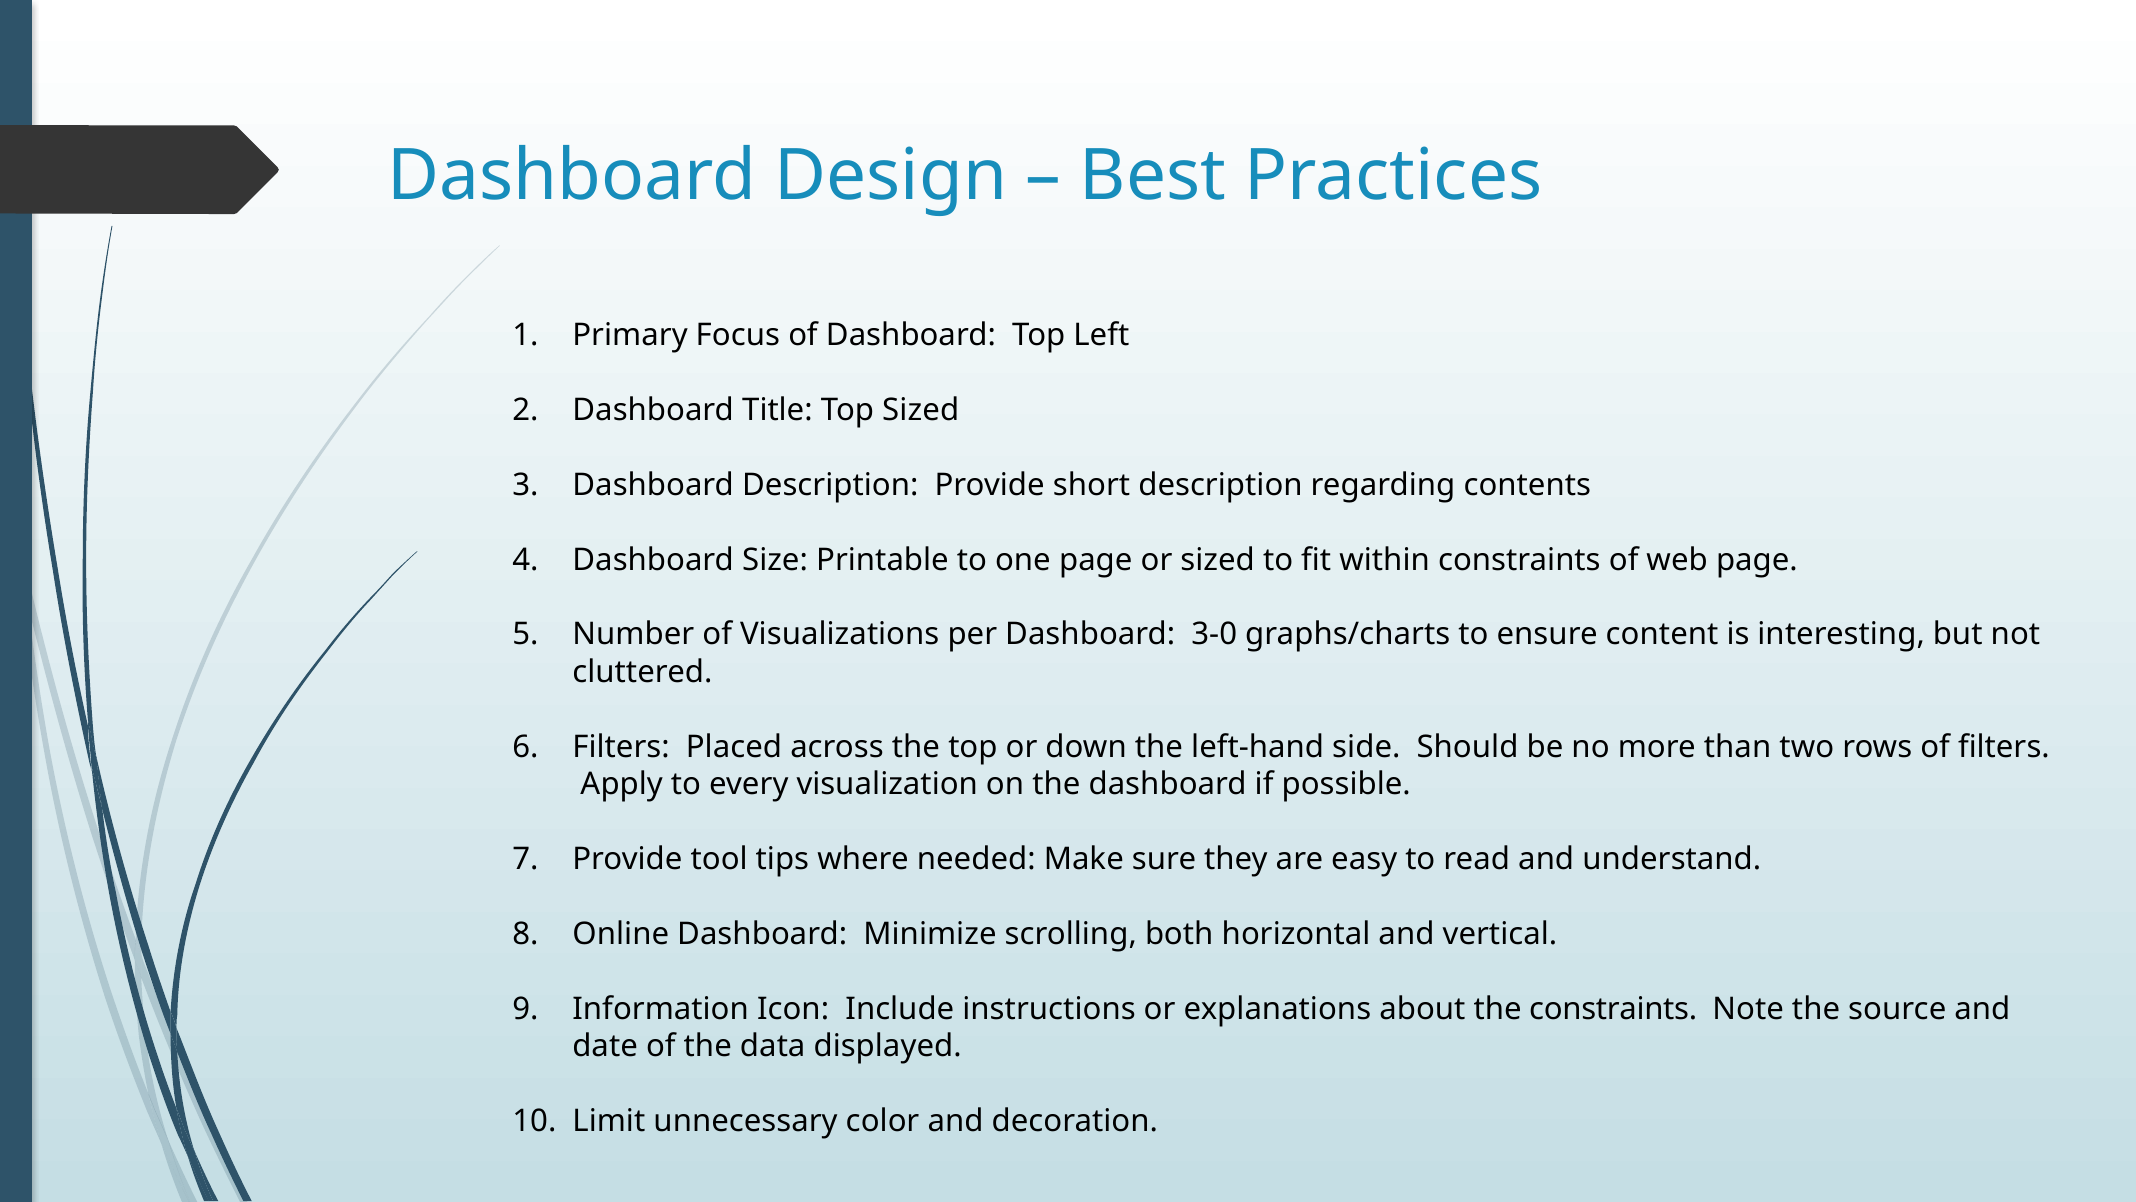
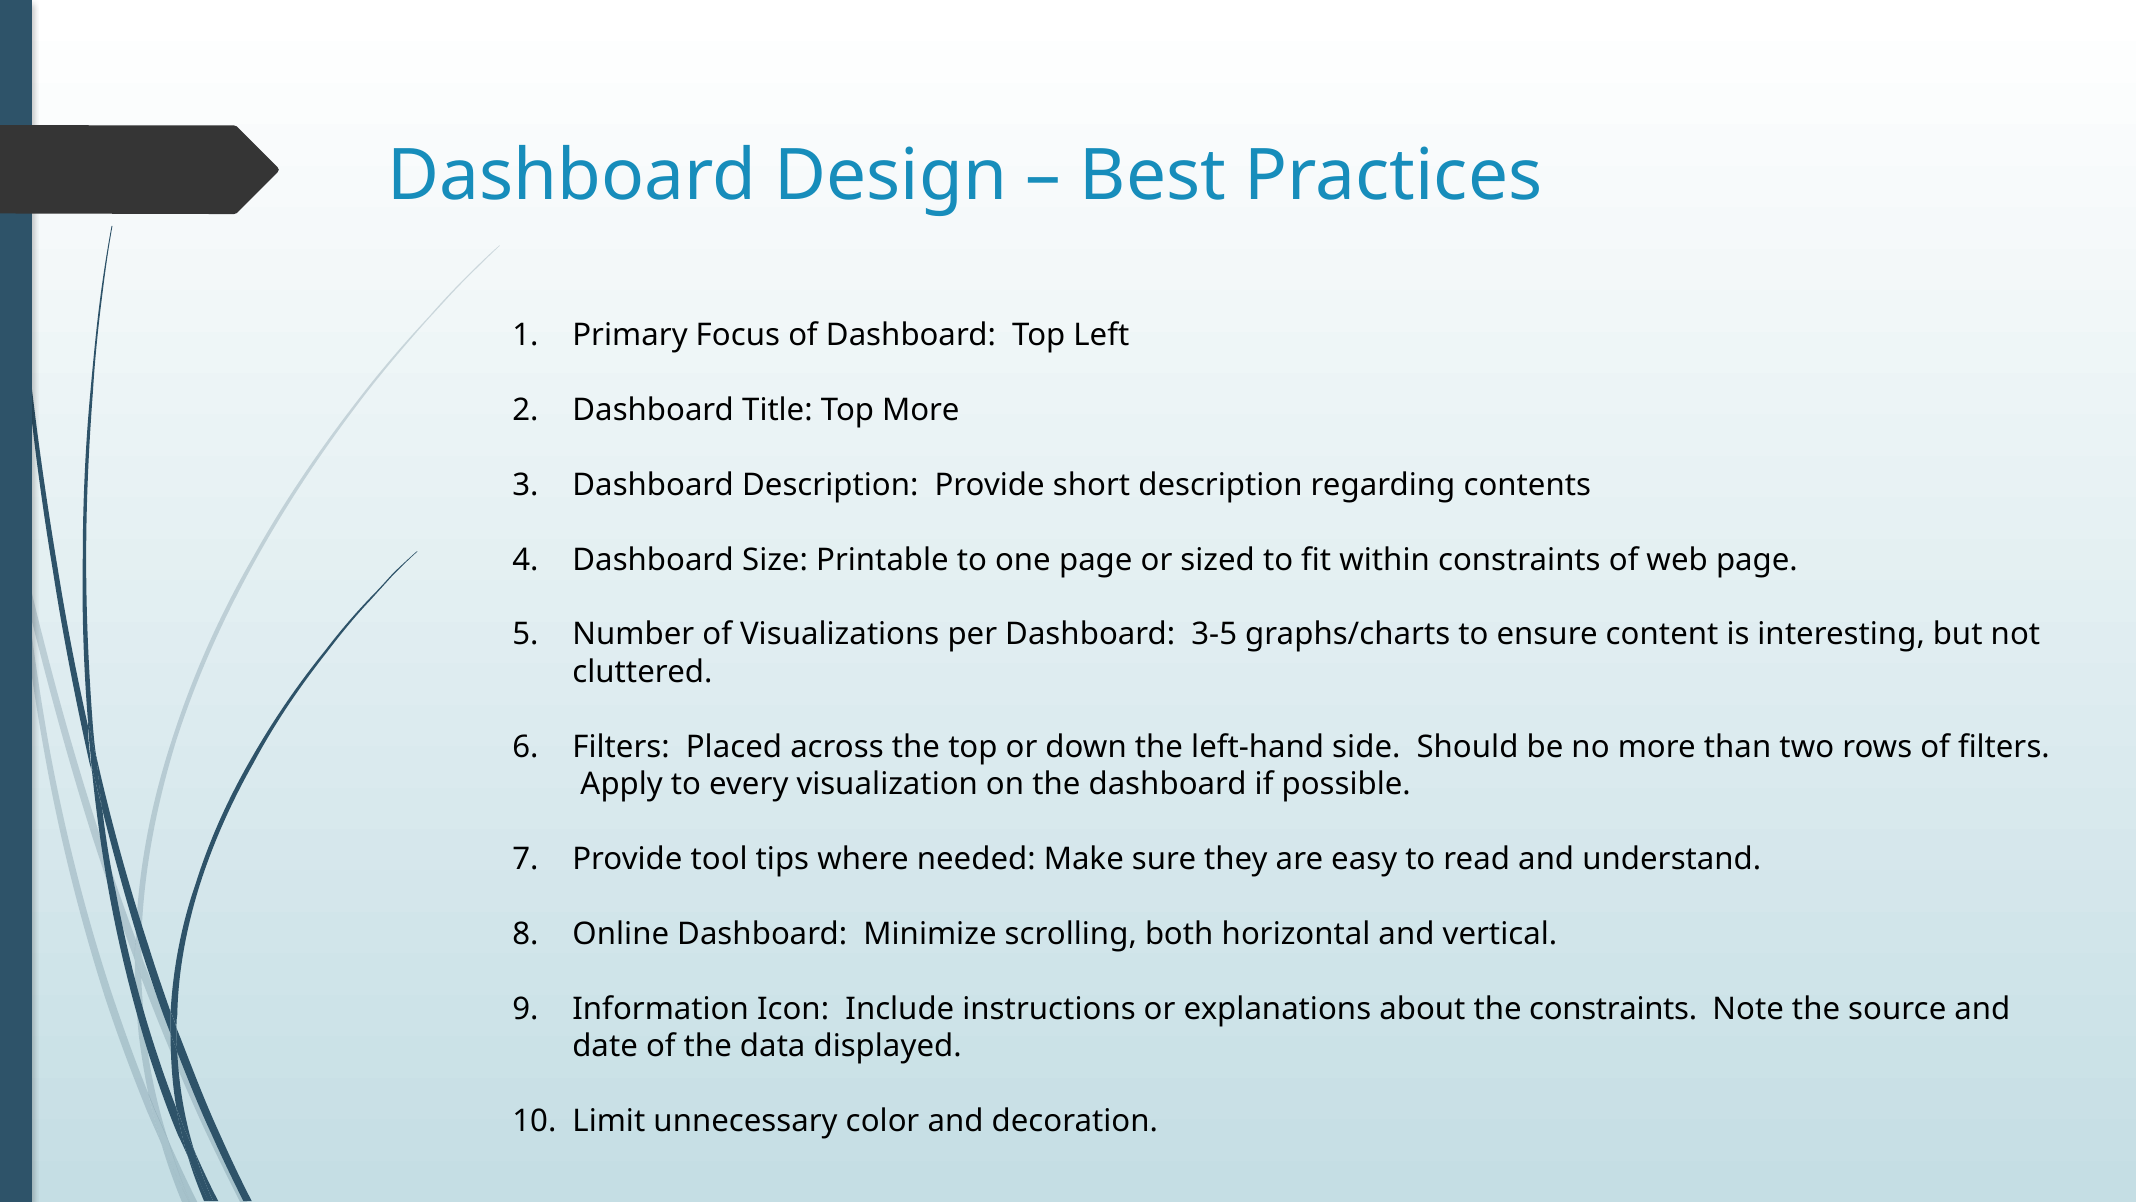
Top Sized: Sized -> More
3-0: 3-0 -> 3-5
